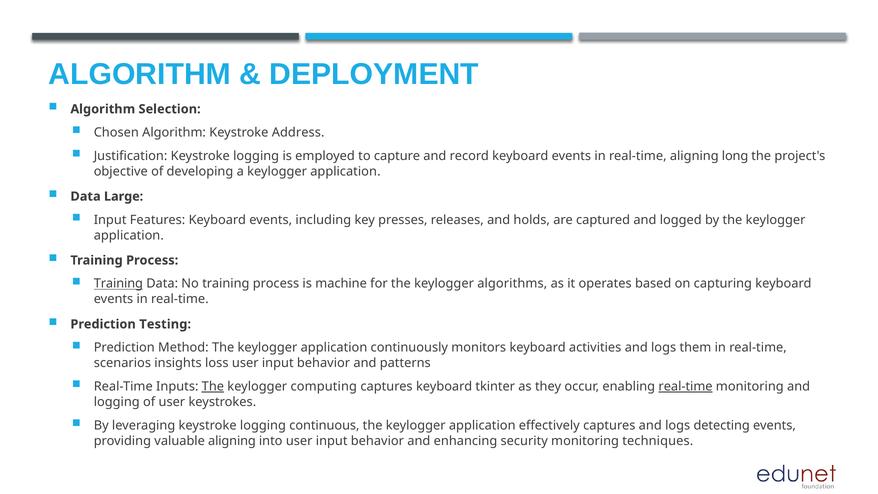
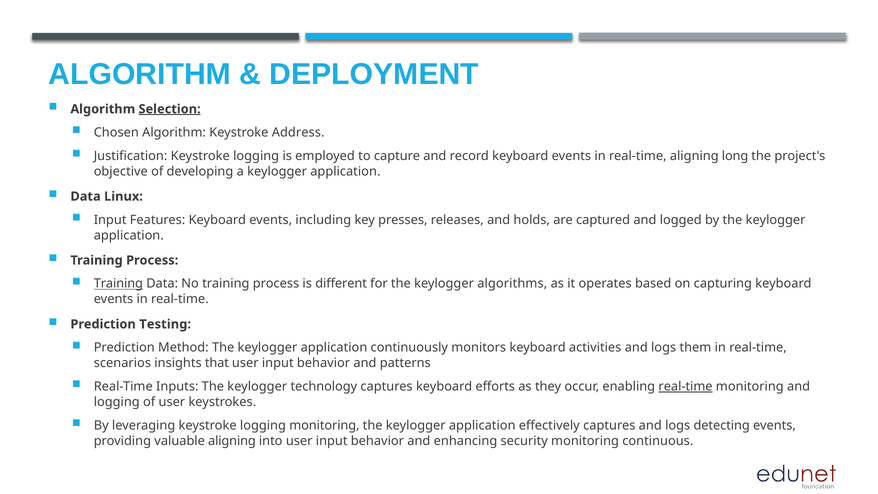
Selection underline: none -> present
Large: Large -> Linux
machine: machine -> different
loss: loss -> that
The at (213, 386) underline: present -> none
computing: computing -> technology
tkinter: tkinter -> efforts
logging continuous: continuous -> monitoring
techniques: techniques -> continuous
